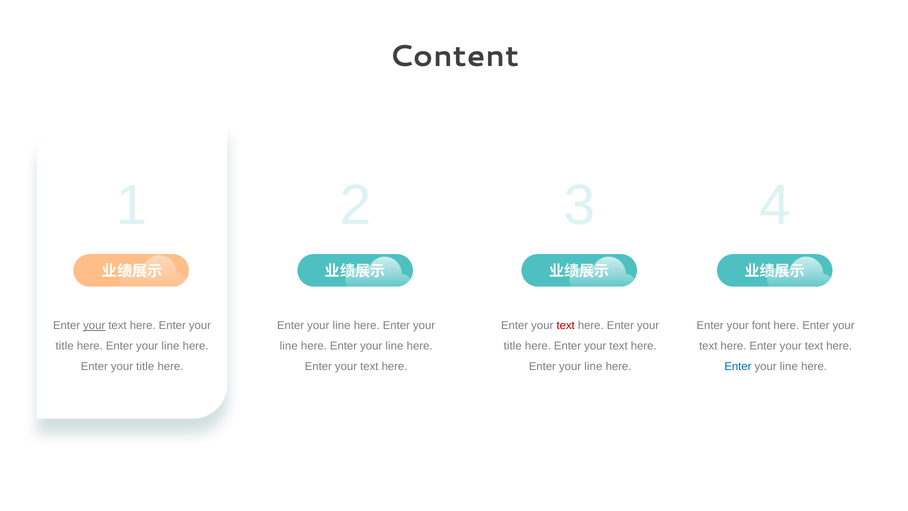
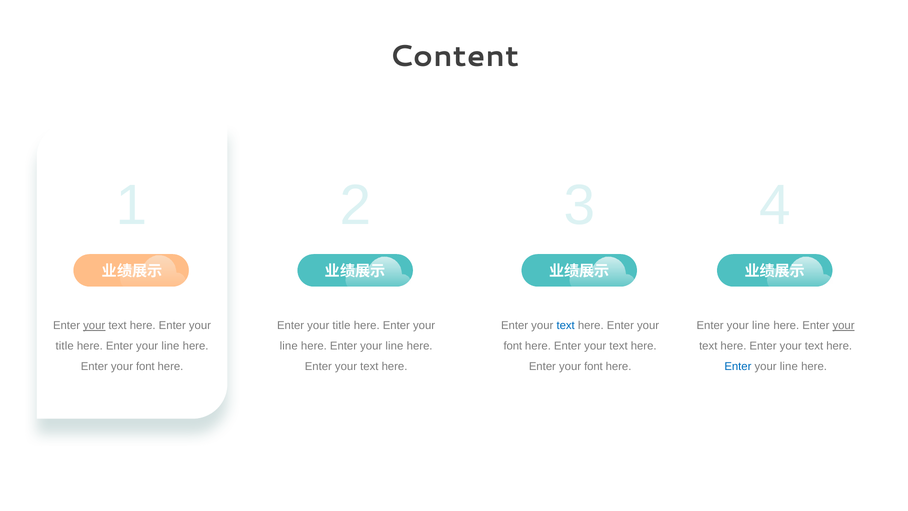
line at (342, 325): line -> title
text at (566, 325) colour: red -> blue
font at (761, 325): font -> line
your at (844, 325) underline: none -> present
title at (513, 346): title -> font
title at (145, 366): title -> font
line at (593, 366): line -> font
